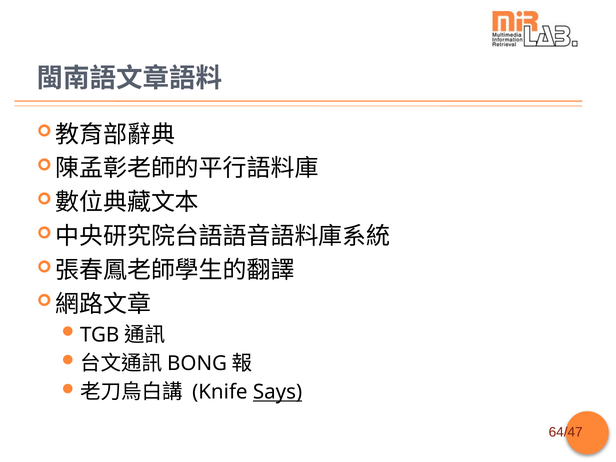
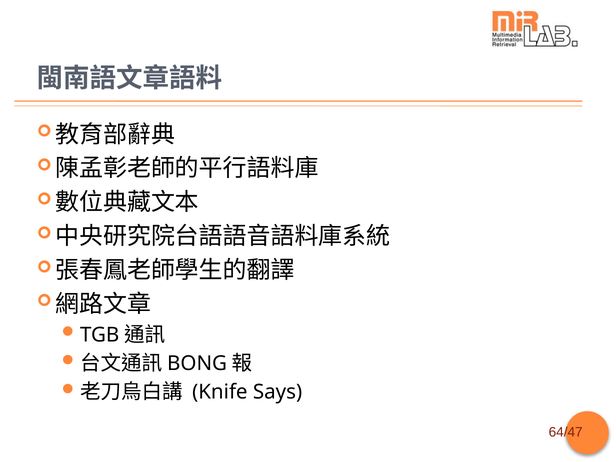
Says underline: present -> none
